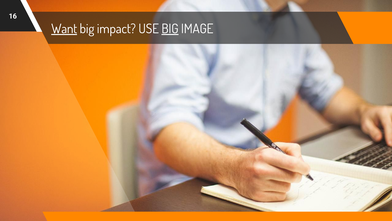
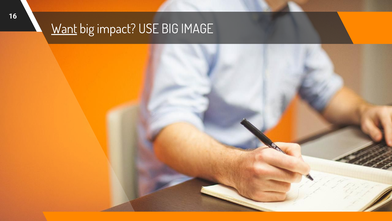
BIG at (170, 29) underline: present -> none
